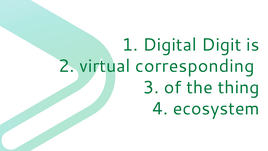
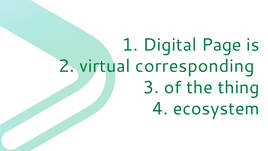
Digit: Digit -> Page
